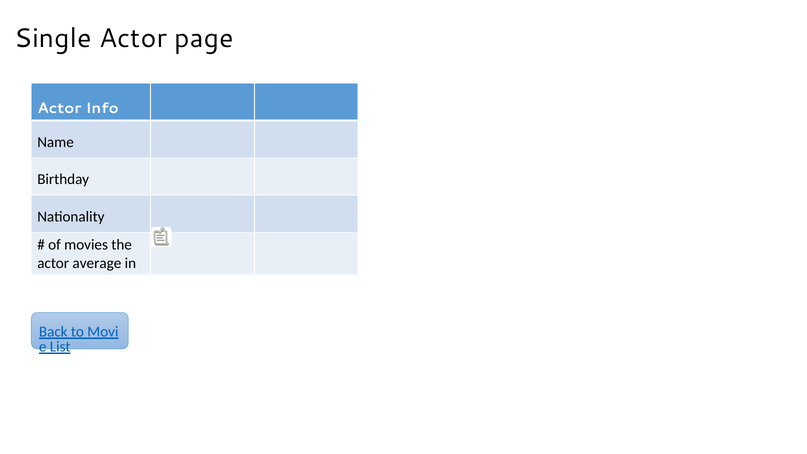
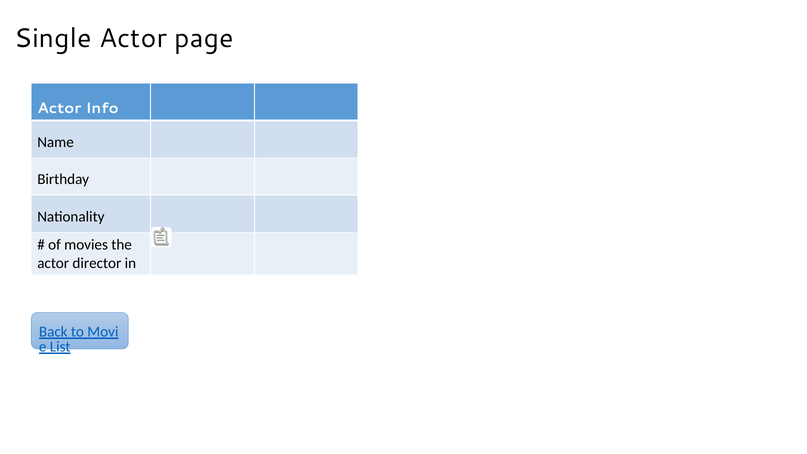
average: average -> director
